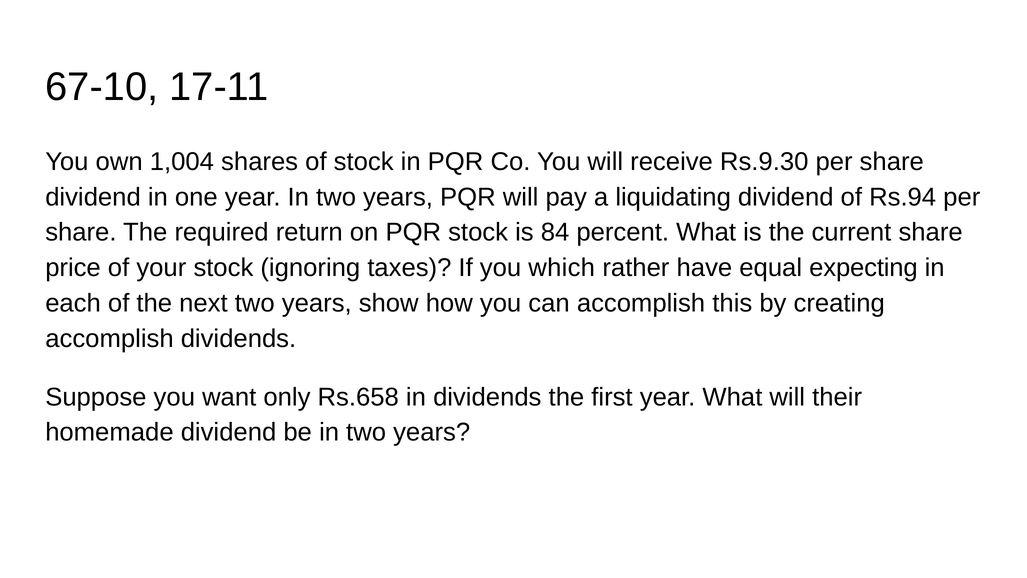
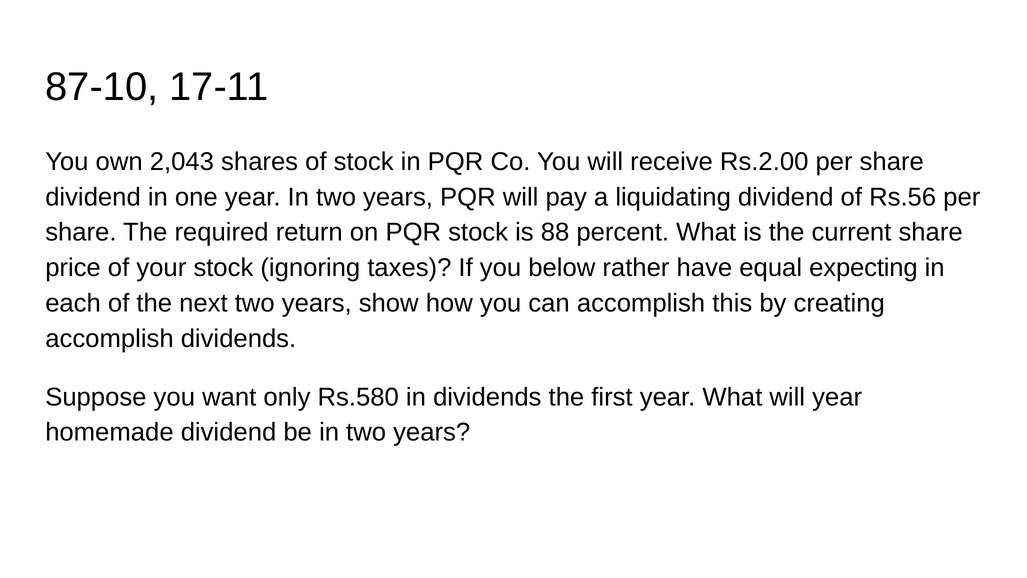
67-10: 67-10 -> 87-10
1,004: 1,004 -> 2,043
Rs.9.30: Rs.9.30 -> Rs.2.00
Rs.94: Rs.94 -> Rs.56
84: 84 -> 88
which: which -> below
Rs.658: Rs.658 -> Rs.580
will their: their -> year
